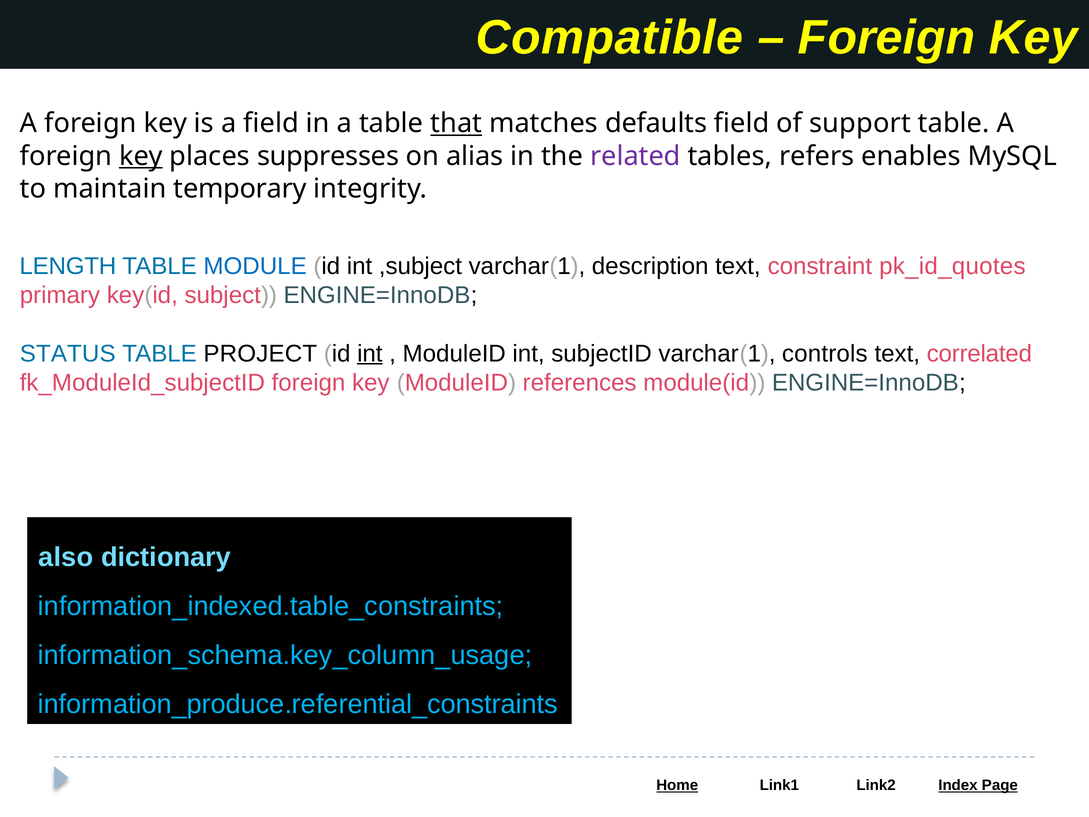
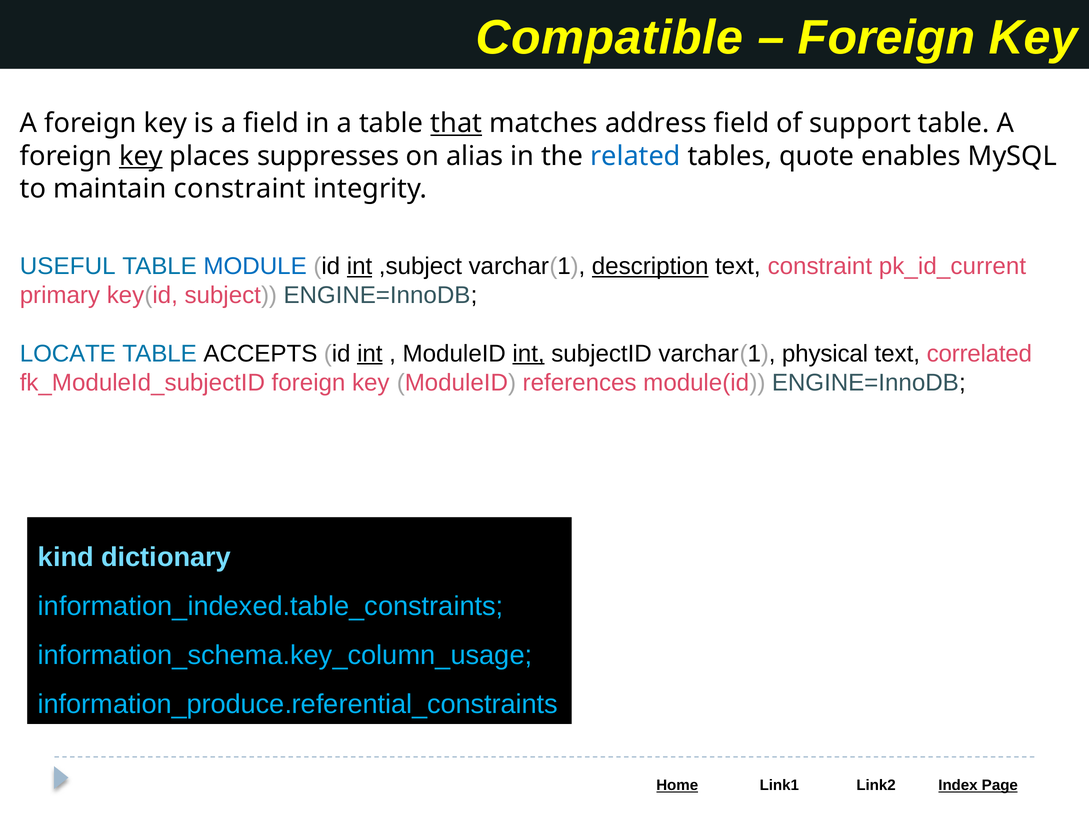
defaults: defaults -> address
related colour: purple -> blue
refers: refers -> quote
maintain temporary: temporary -> constraint
LENGTH: LENGTH -> USEFUL
int at (360, 266) underline: none -> present
description underline: none -> present
pk_id_quotes: pk_id_quotes -> pk_id_current
STATUS: STATUS -> LOCATE
PROJECT: PROJECT -> ACCEPTS
int at (529, 353) underline: none -> present
controls: controls -> physical
also: also -> kind
